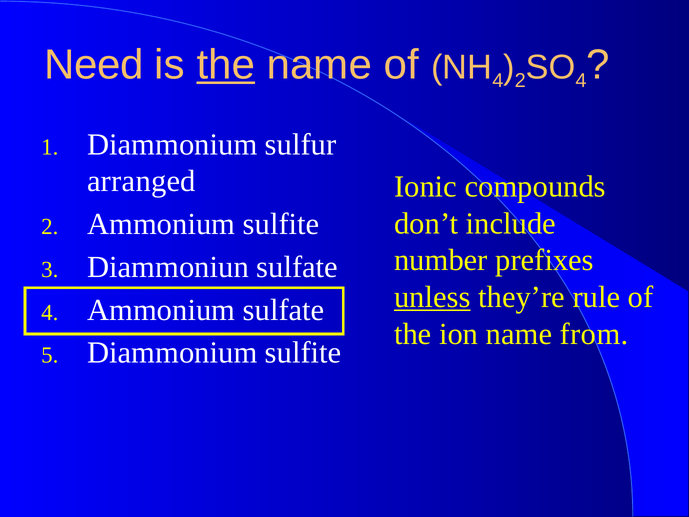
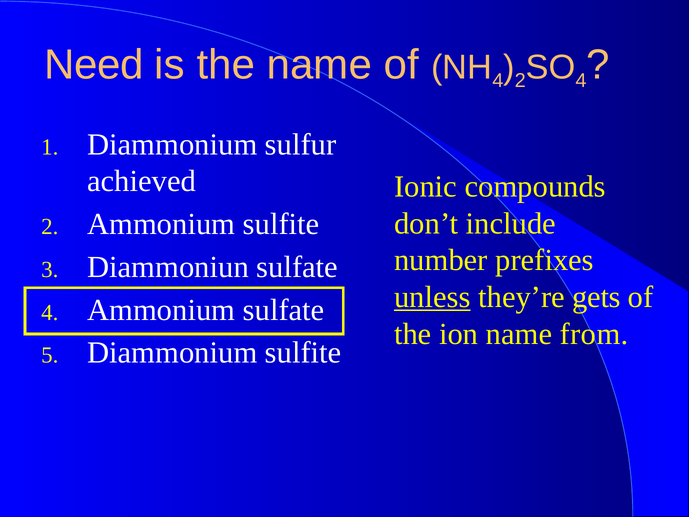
the at (226, 65) underline: present -> none
arranged: arranged -> achieved
rule: rule -> gets
